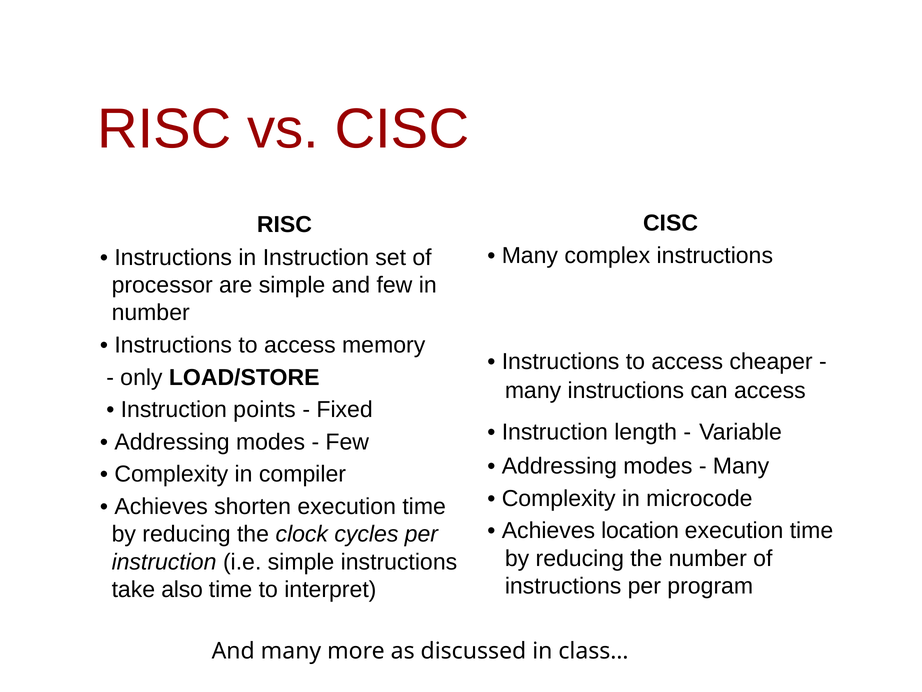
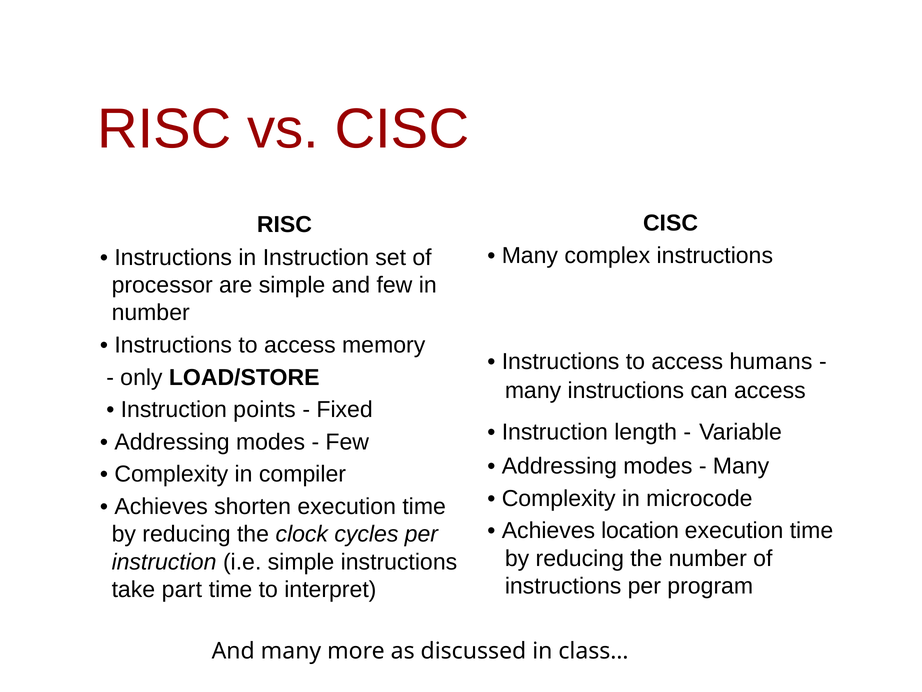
cheaper: cheaper -> humans
also: also -> part
